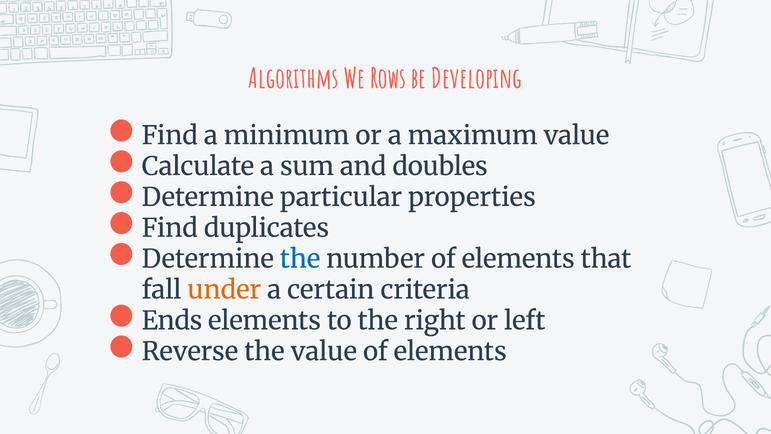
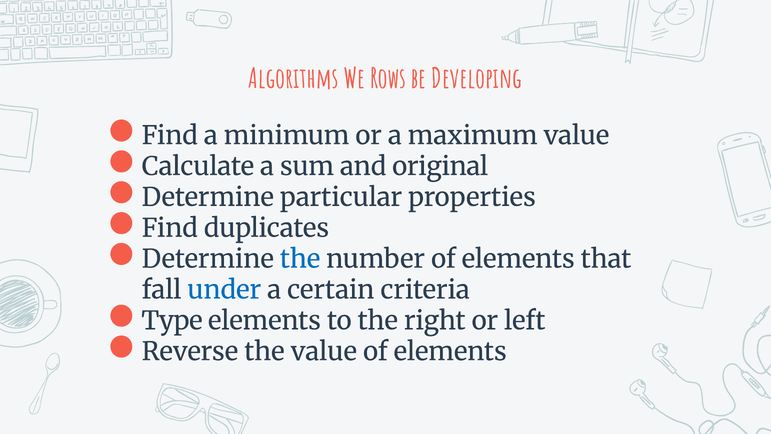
doubles: doubles -> original
under colour: orange -> blue
Ends: Ends -> Type
